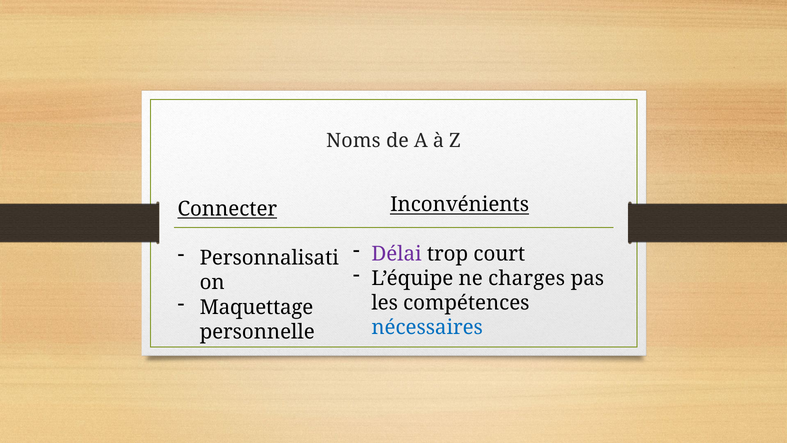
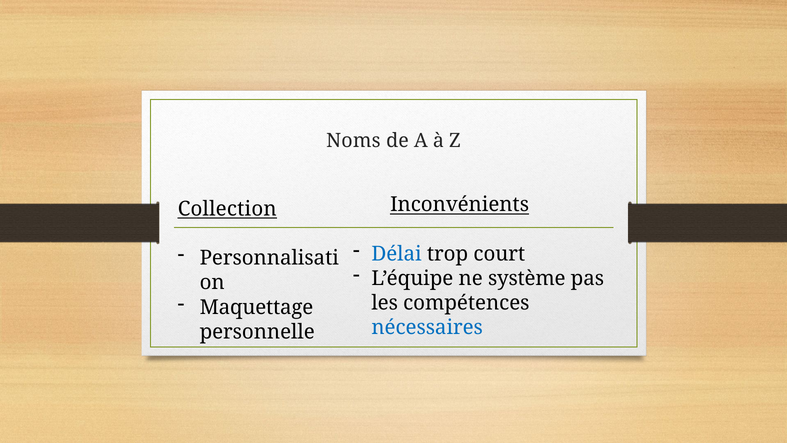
Connecter: Connecter -> Collection
Délai colour: purple -> blue
charges: charges -> système
